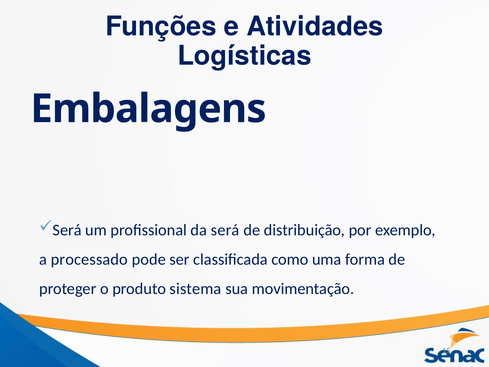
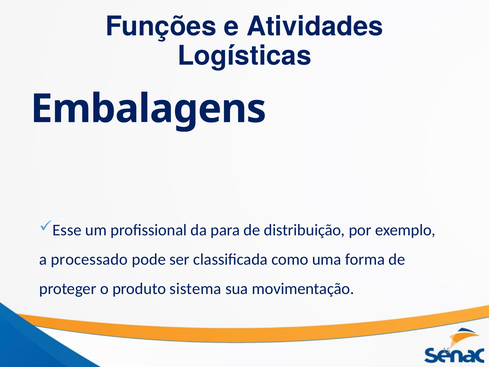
Será at (67, 230): Será -> Esse
da será: será -> para
